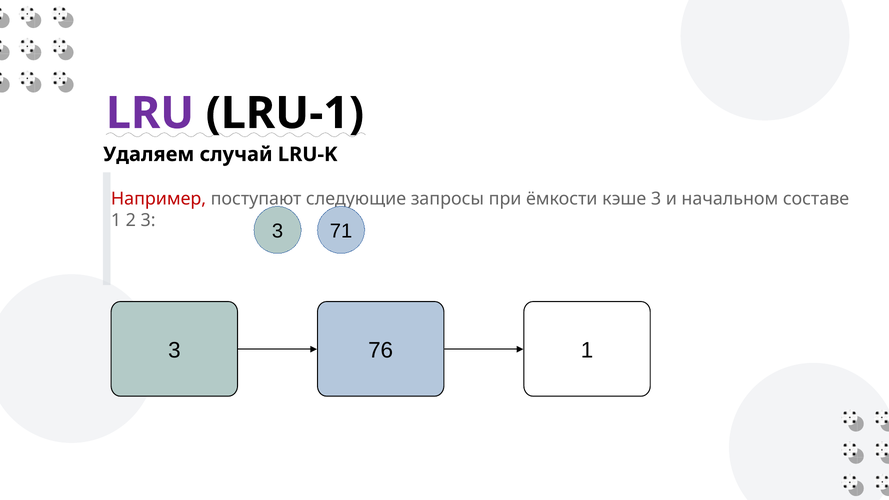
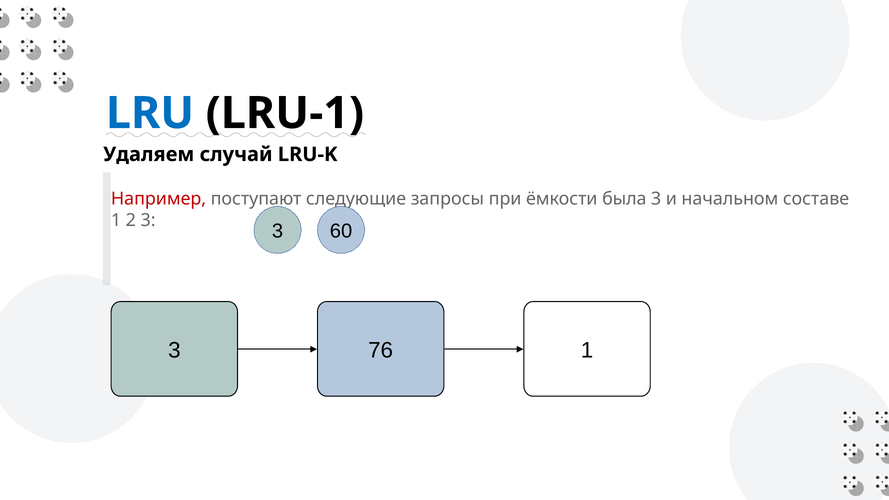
LRU colour: purple -> blue
кэше: кэше -> была
71: 71 -> 60
